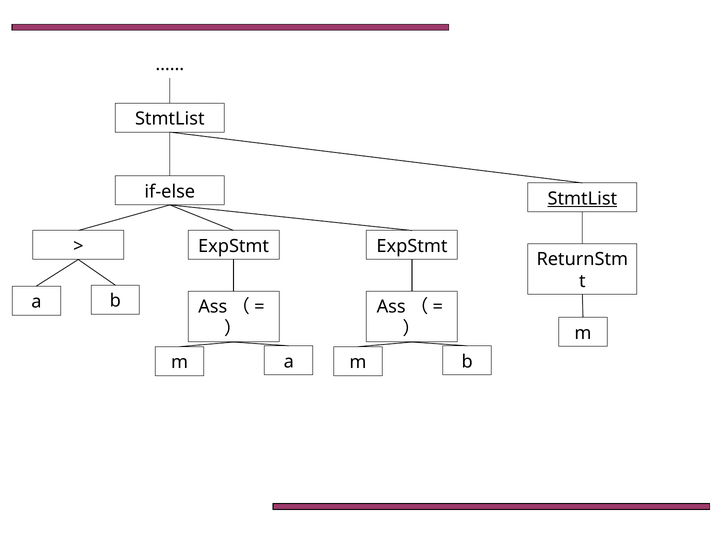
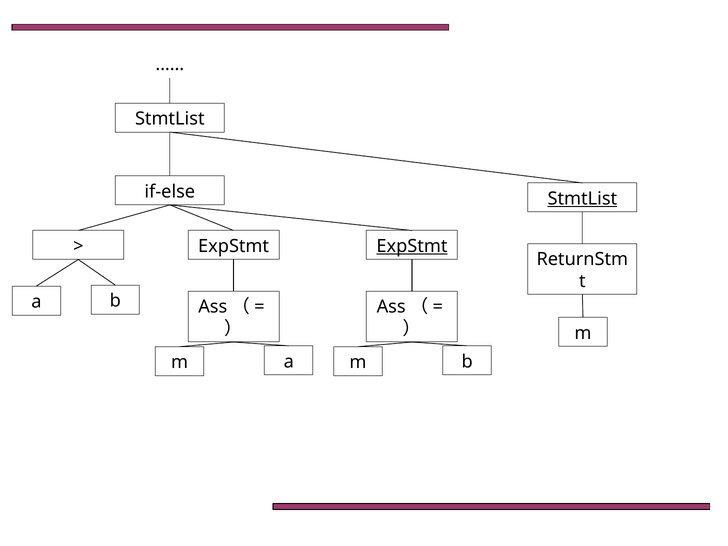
ExpStmt at (412, 246) underline: none -> present
